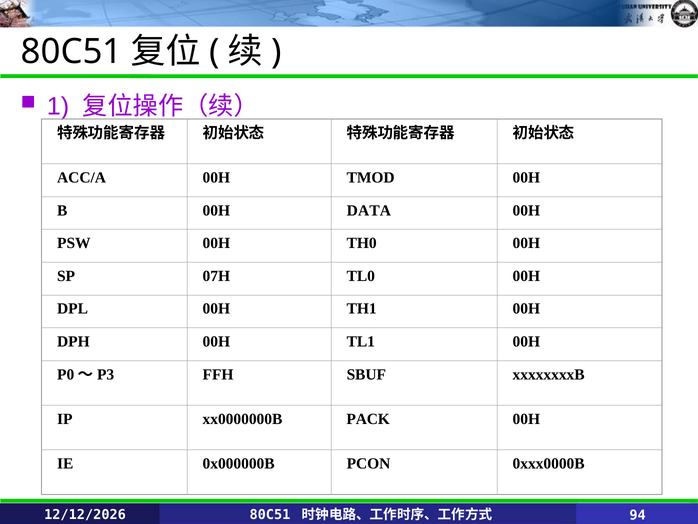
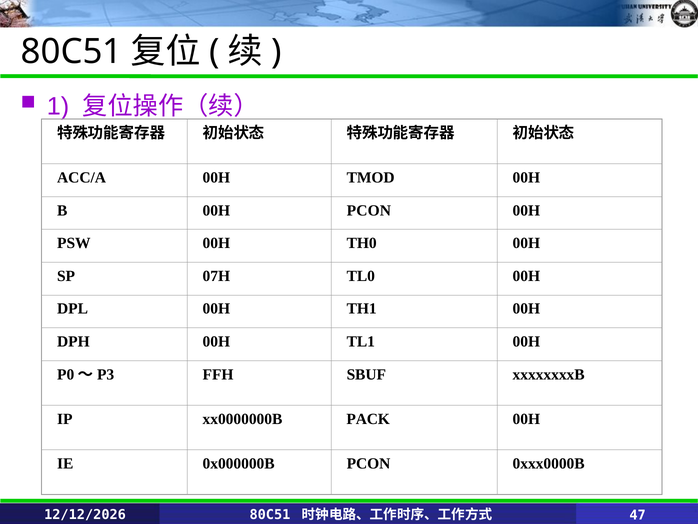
00H DATA: DATA -> PCON
94: 94 -> 47
